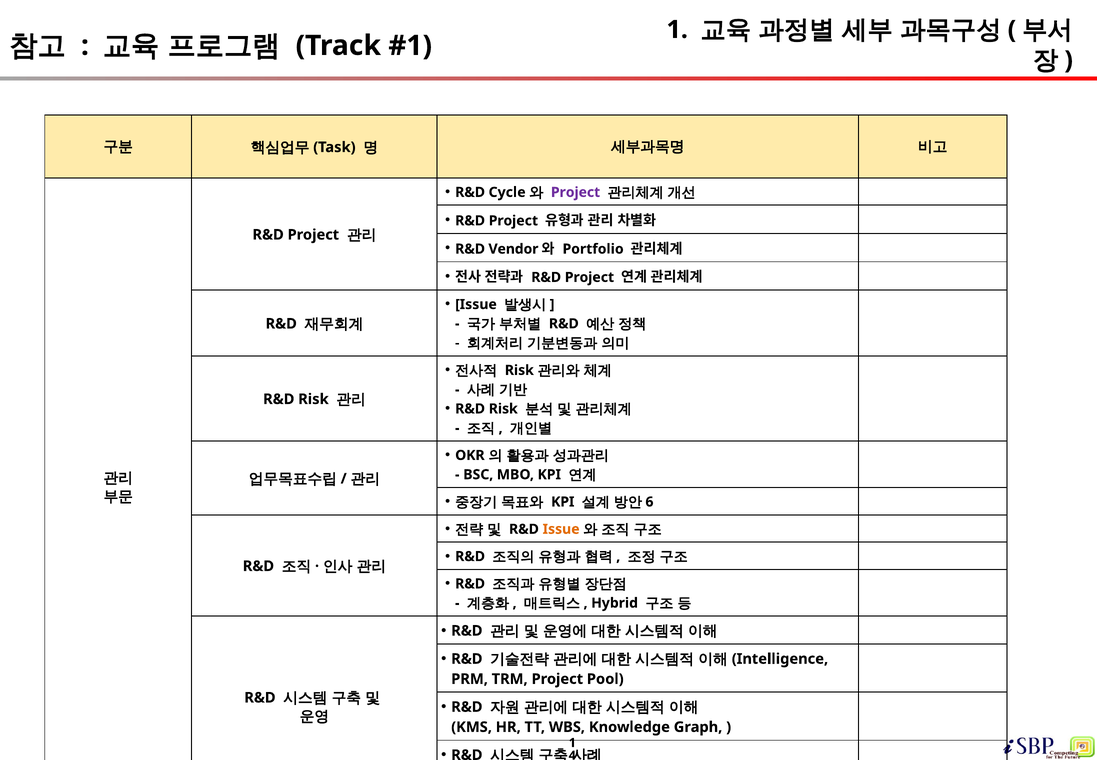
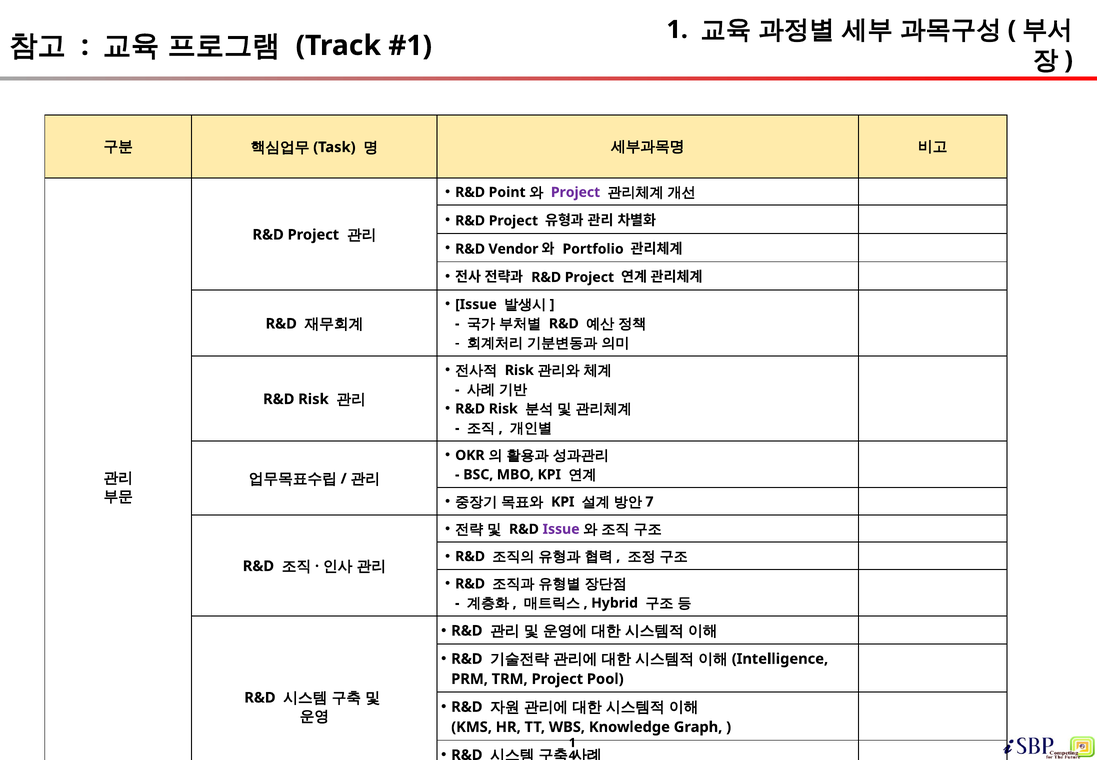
Cycle: Cycle -> Point
6: 6 -> 7
Issue at (561, 529) colour: orange -> purple
